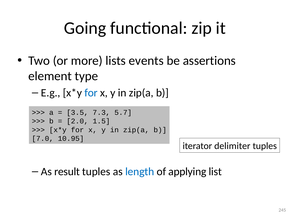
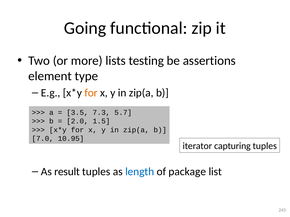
events: events -> testing
for at (91, 93) colour: blue -> orange
delimiter: delimiter -> capturing
applying: applying -> package
